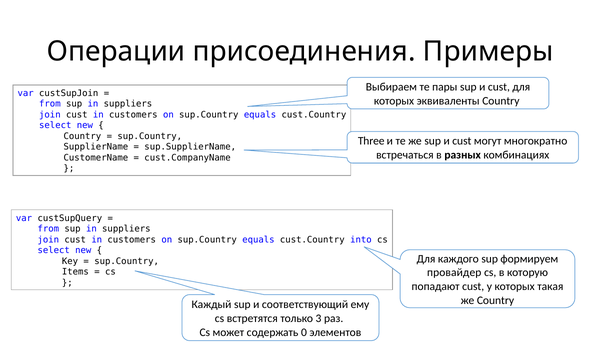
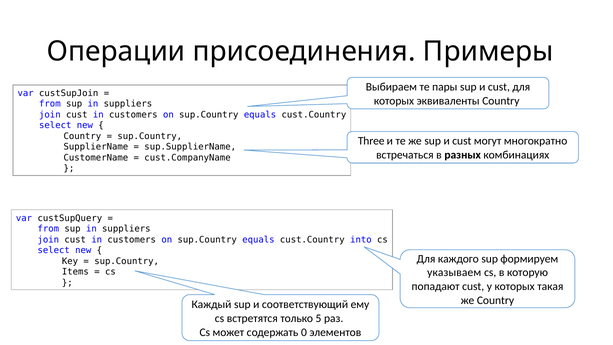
провайдер: провайдер -> указываем
3: 3 -> 5
